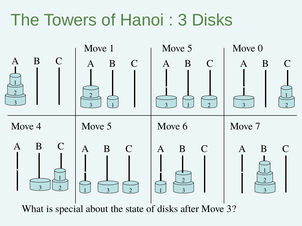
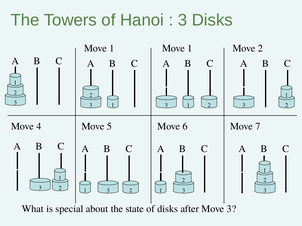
Move 1 Move 5: 5 -> 1
Move 0: 0 -> 2
